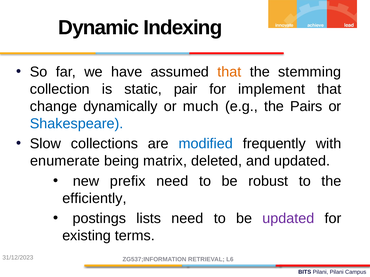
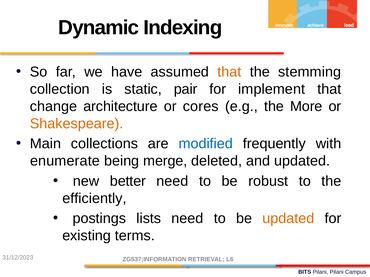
dynamically: dynamically -> architecture
much: much -> cores
Pairs: Pairs -> More
Shakespeare colour: blue -> orange
Slow: Slow -> Main
matrix: matrix -> merge
prefix: prefix -> better
updated at (288, 219) colour: purple -> orange
